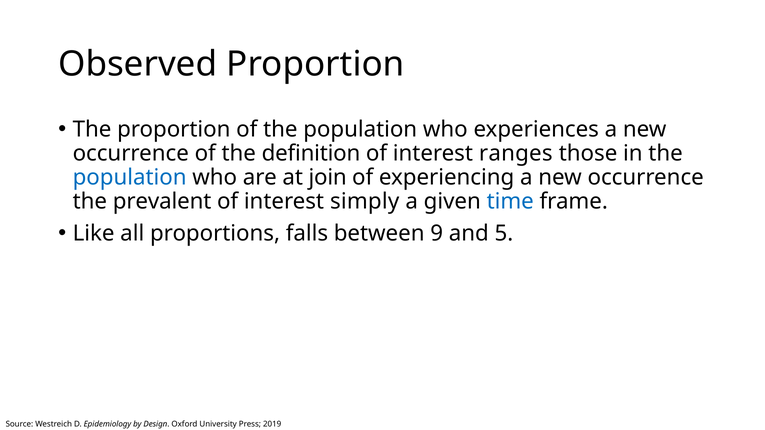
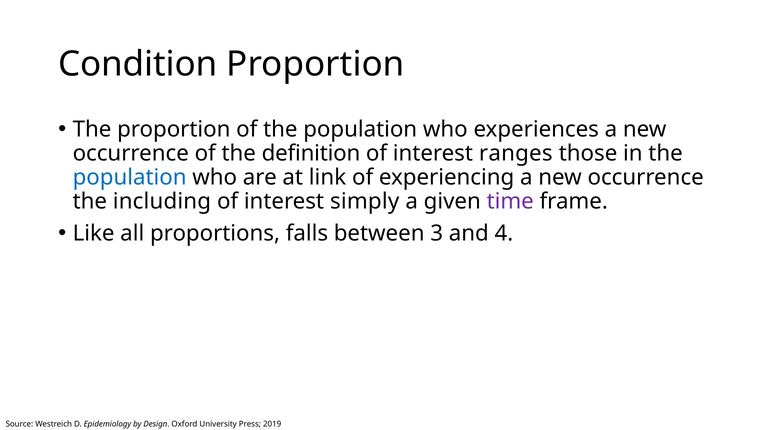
Observed: Observed -> Condition
join: join -> link
prevalent: prevalent -> including
time colour: blue -> purple
9: 9 -> 3
5: 5 -> 4
